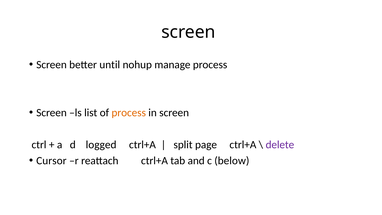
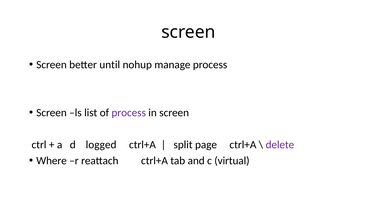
process at (129, 113) colour: orange -> purple
Cursor: Cursor -> Where
below: below -> virtual
